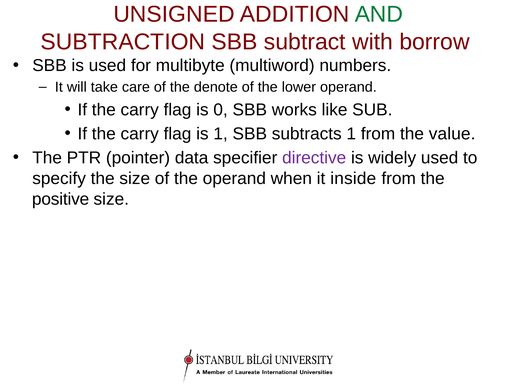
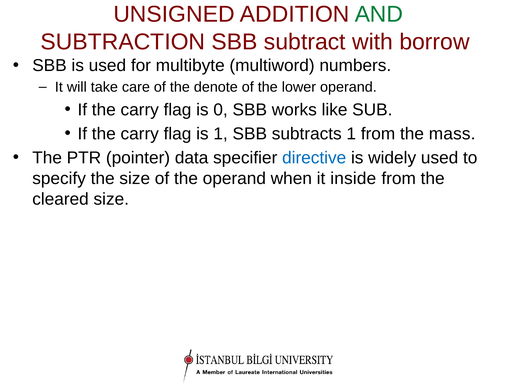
value: value -> mass
directive colour: purple -> blue
positive: positive -> cleared
